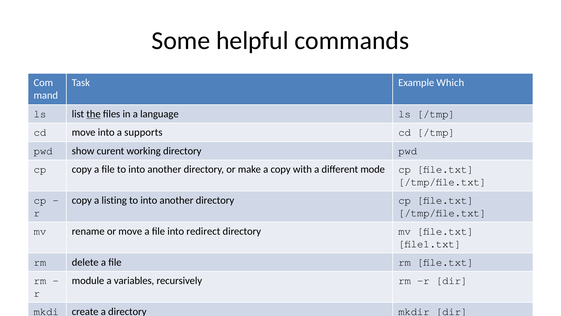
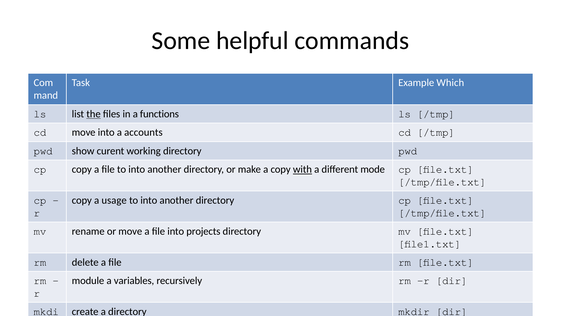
language: language -> functions
supports: supports -> accounts
with underline: none -> present
listing: listing -> usage
redirect: redirect -> projects
